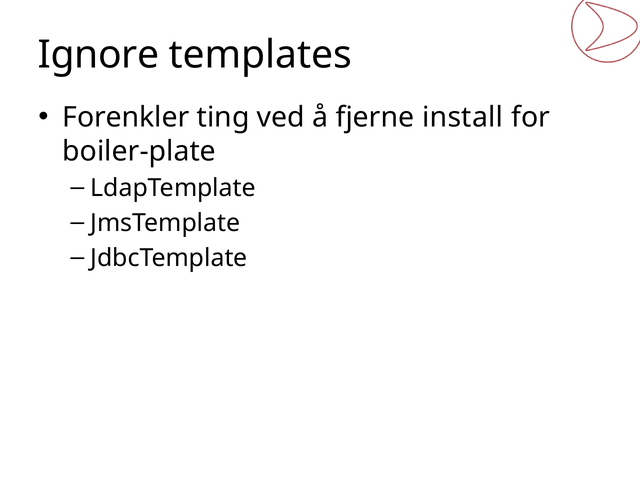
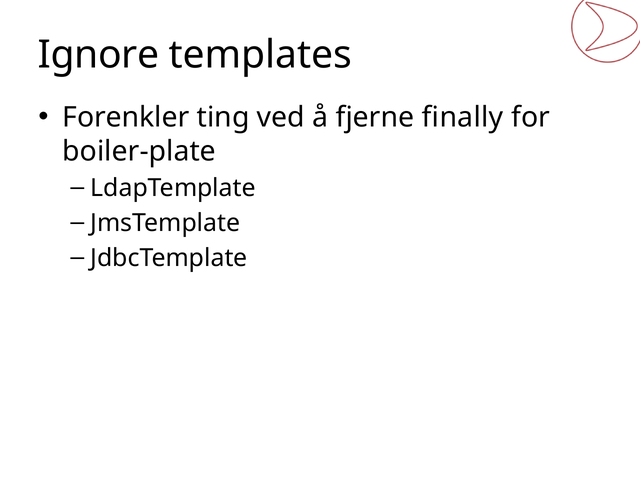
install: install -> finally
